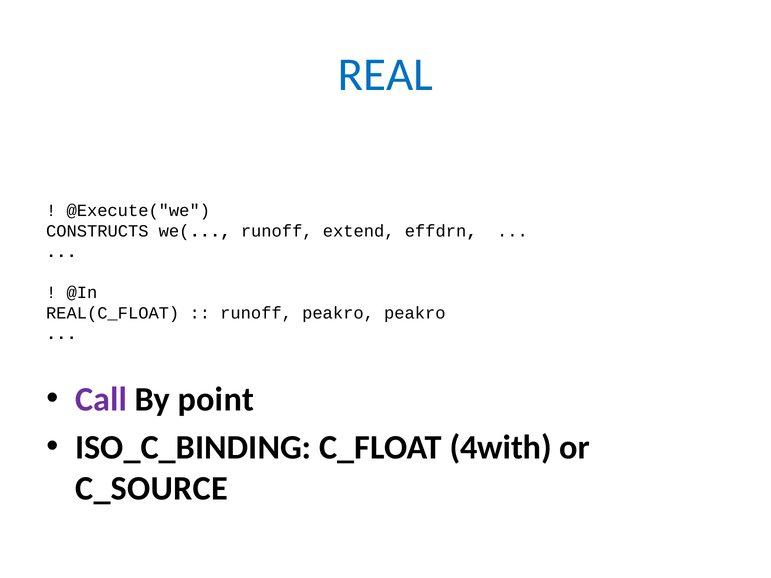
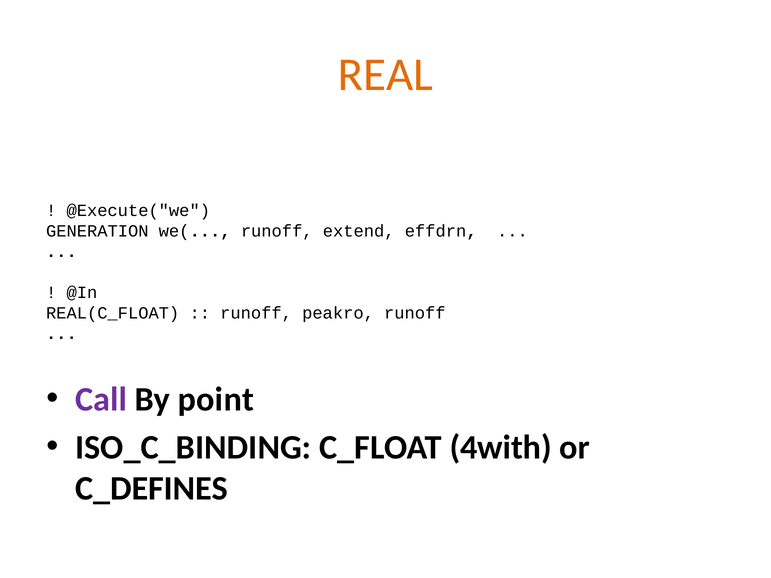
REAL colour: blue -> orange
CONSTRUCTS: CONSTRUCTS -> GENERATION
peakro peakro: peakro -> runoff
C_SOURCE: C_SOURCE -> C_DEFINES
